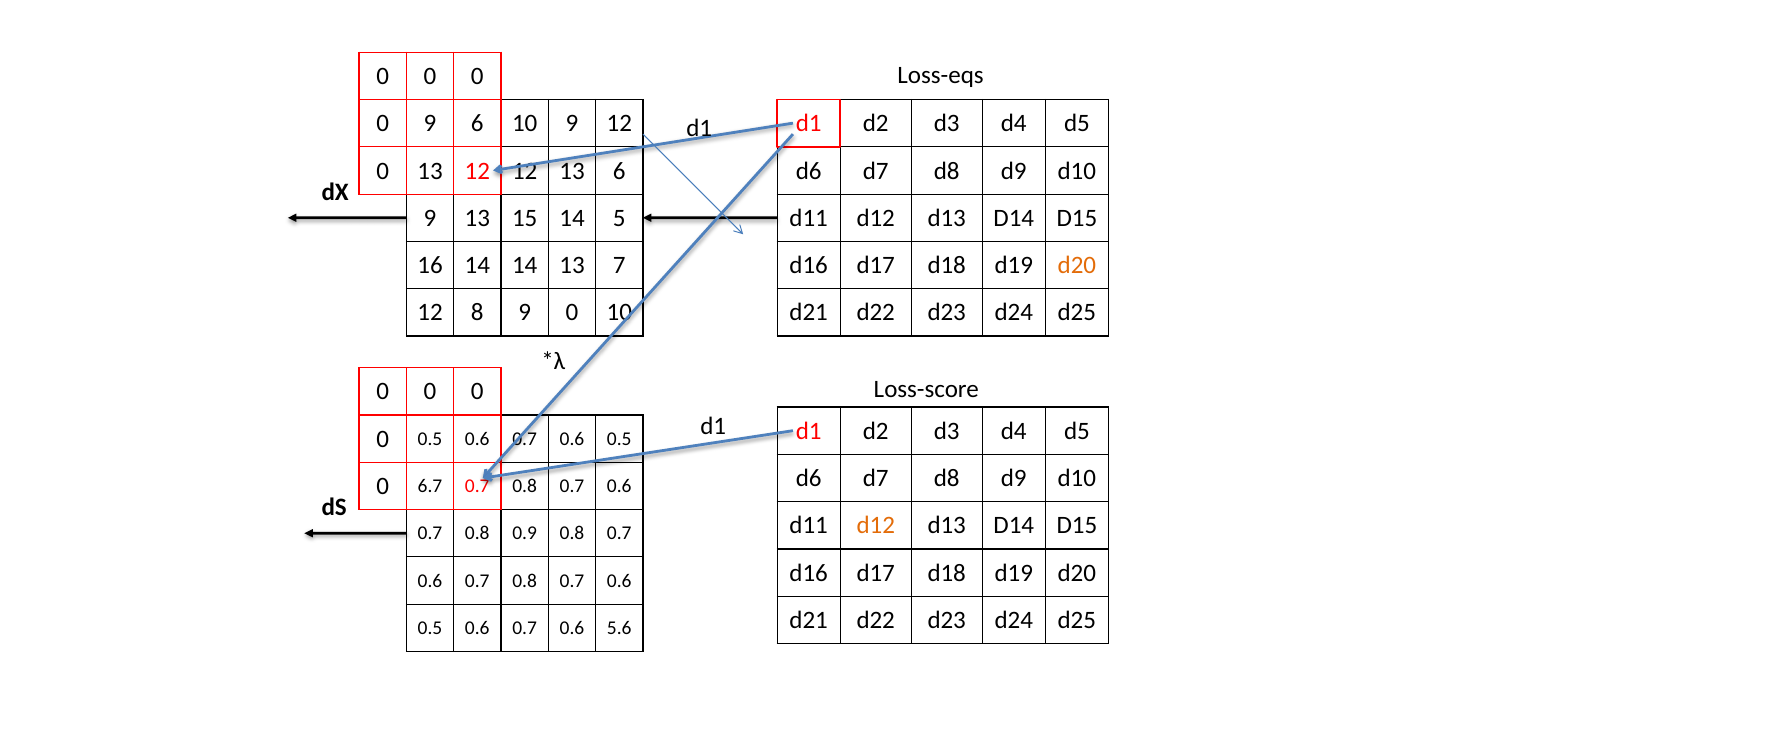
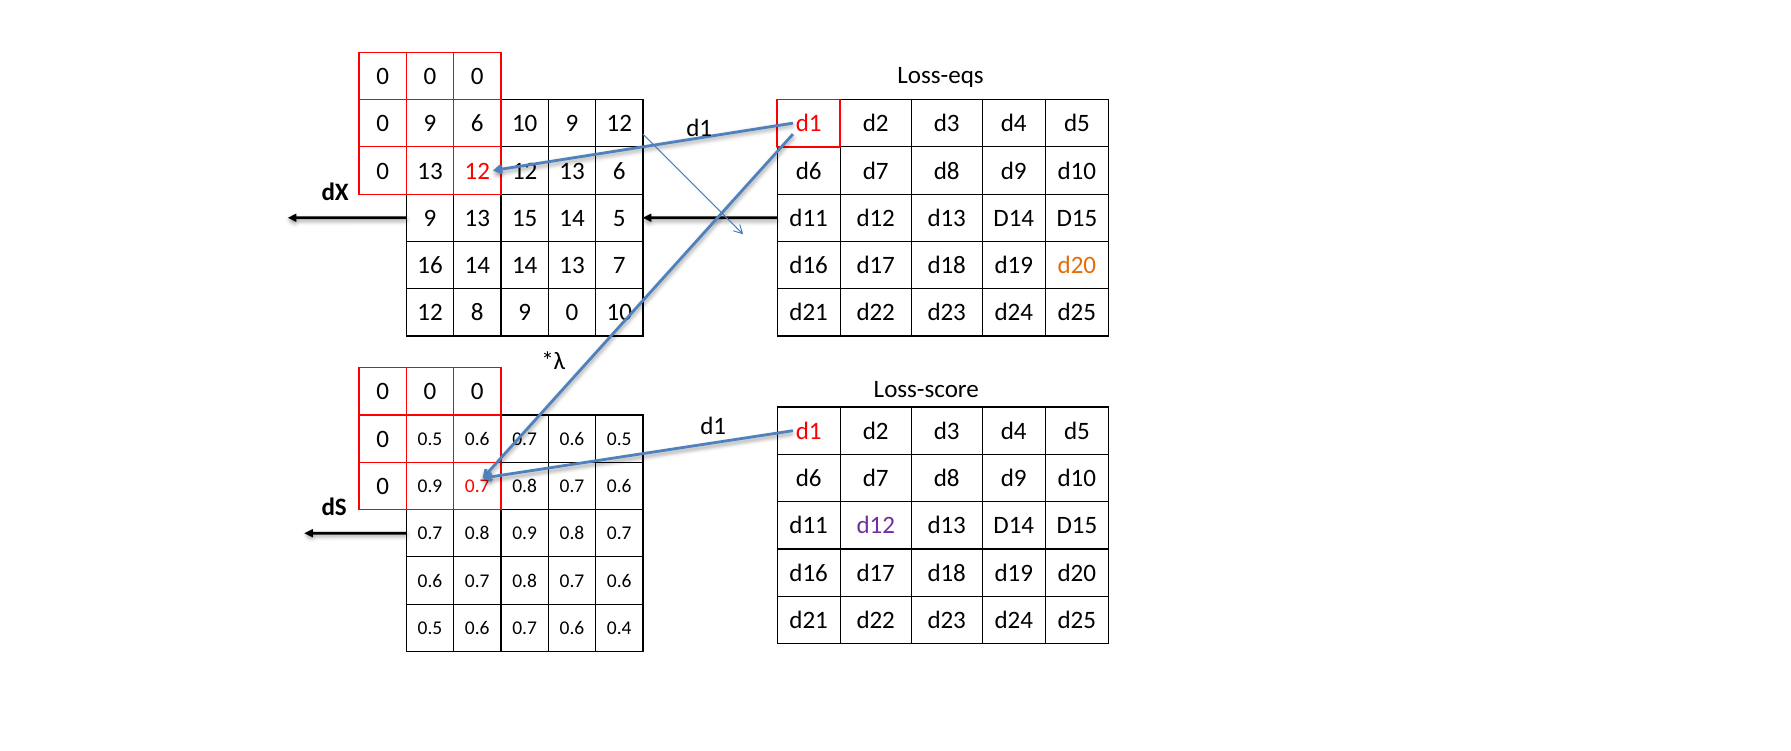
6.7 at (430, 486): 6.7 -> 0.9
d12 at (876, 526) colour: orange -> purple
5.6: 5.6 -> 0.4
